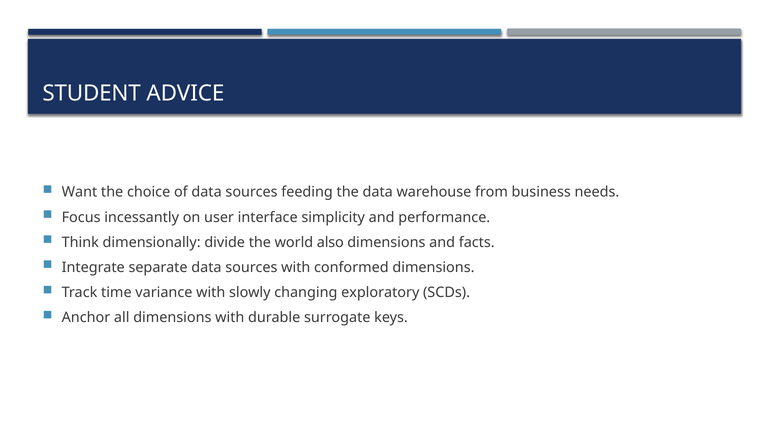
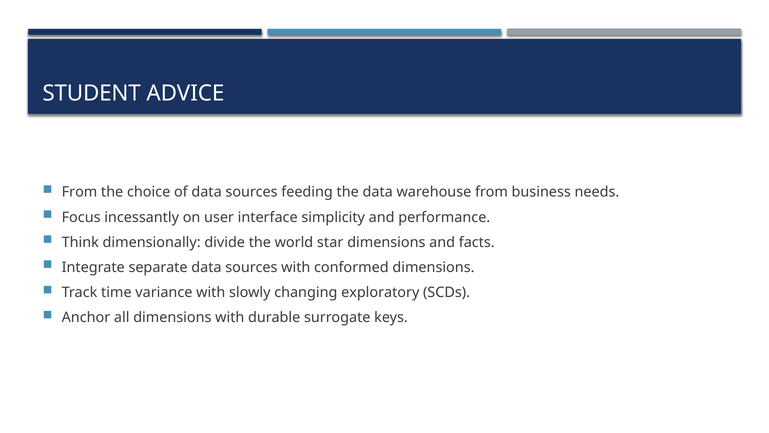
Want at (80, 192): Want -> From
also: also -> star
